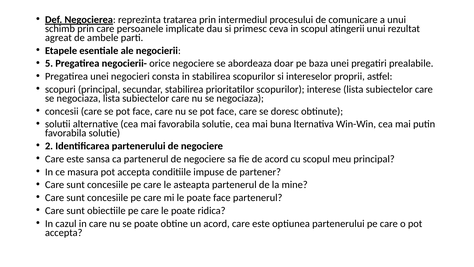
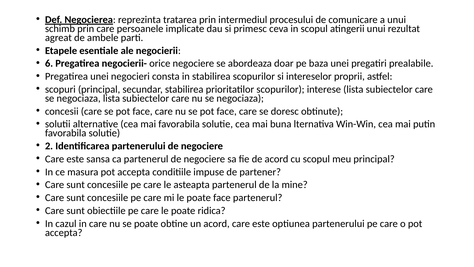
5: 5 -> 6
